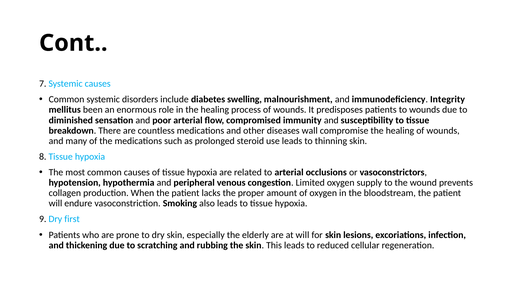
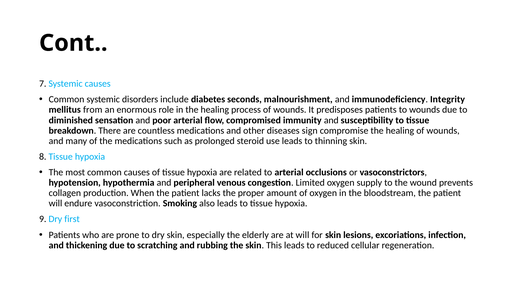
swelling: swelling -> seconds
been: been -> from
wall: wall -> sign
